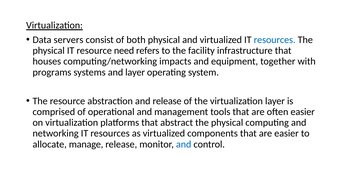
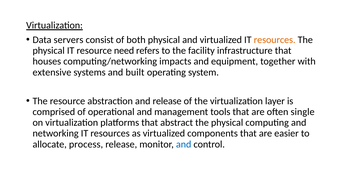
resources at (275, 40) colour: blue -> orange
programs: programs -> extensive
and layer: layer -> built
often easier: easier -> single
manage: manage -> process
